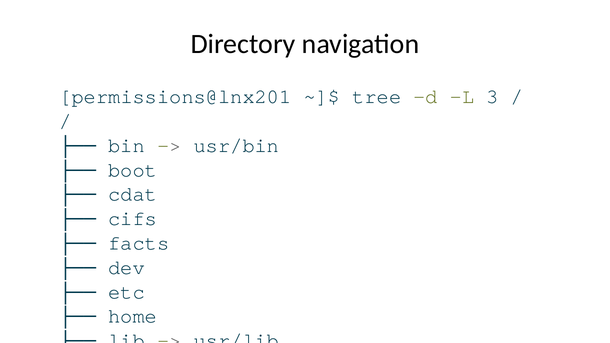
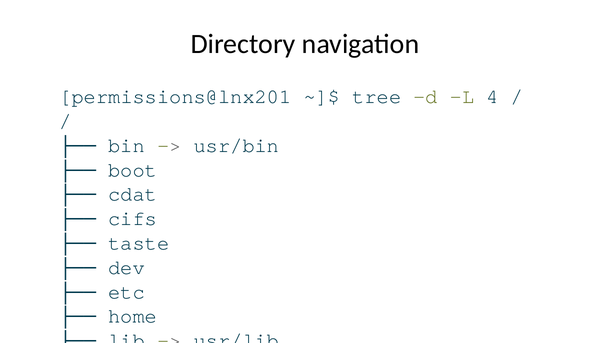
3: 3 -> 4
facts: facts -> taste
